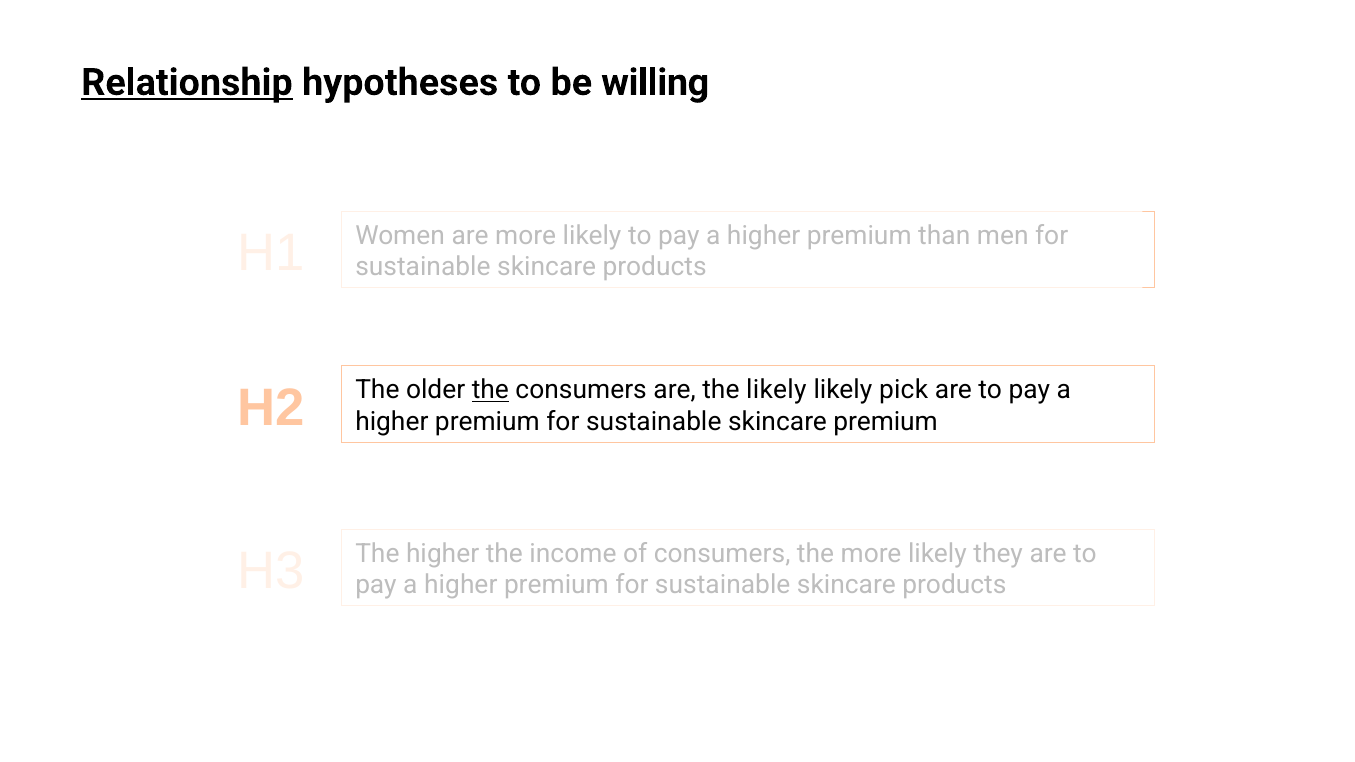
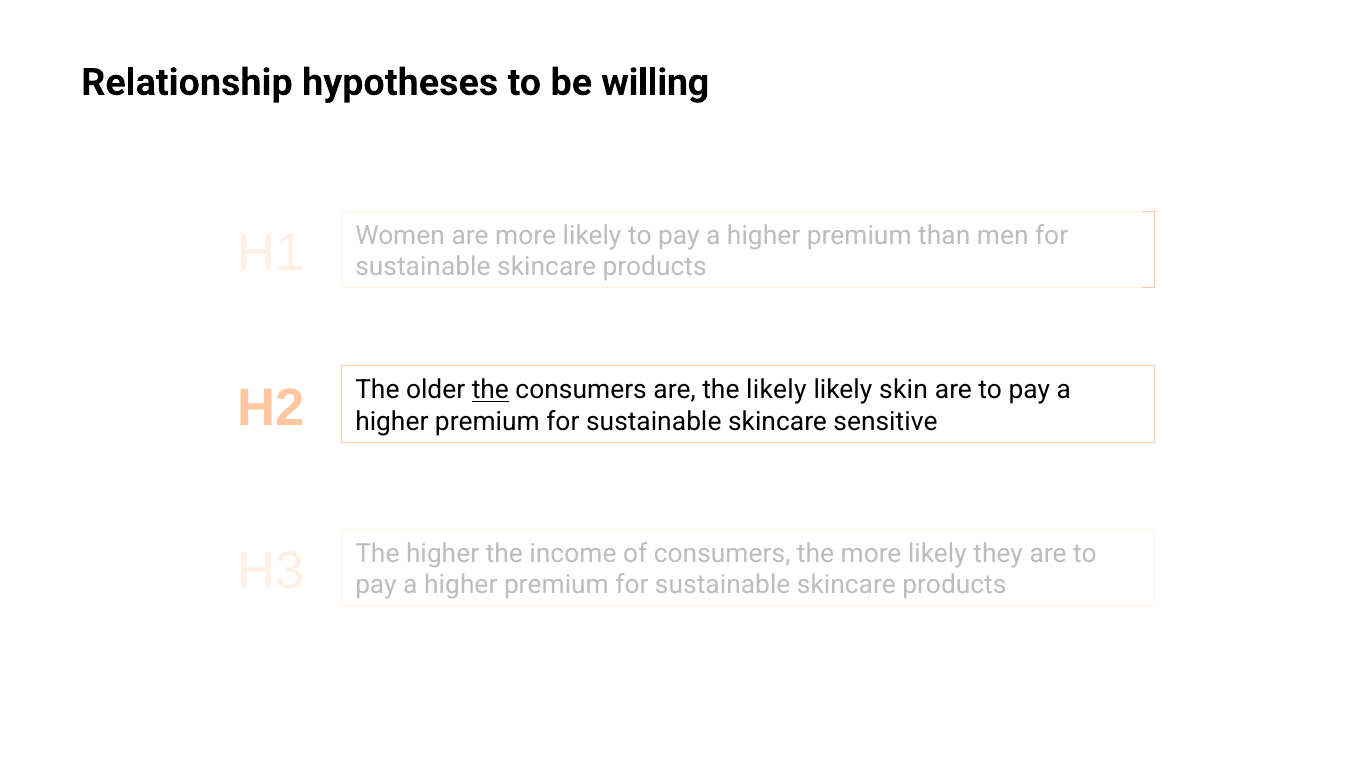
Relationship underline: present -> none
pick: pick -> skin
skincare premium: premium -> sensitive
